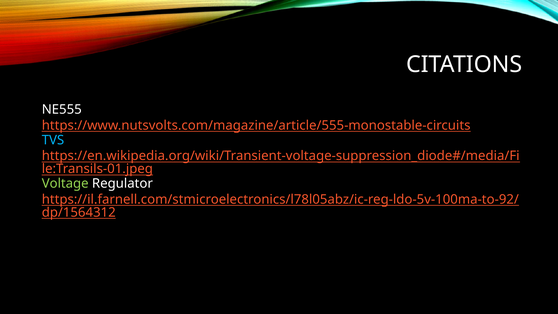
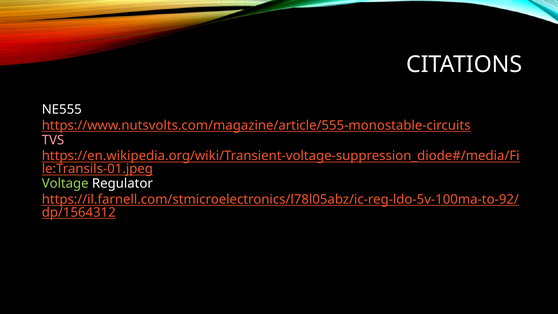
TVS colour: light blue -> pink
